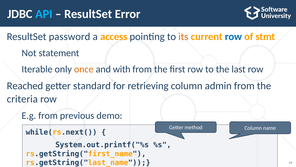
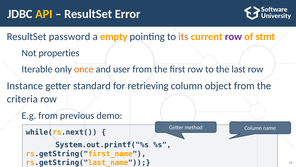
API colour: light blue -> yellow
access: access -> empty
row at (233, 36) colour: blue -> purple
statement: statement -> properties
with: with -> user
Reached: Reached -> Instance
admin: admin -> object
